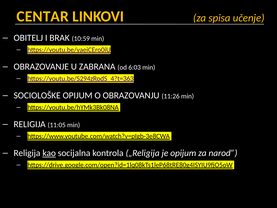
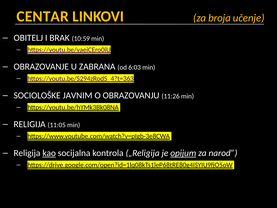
spisa: spisa -> broja
SOCIOLOŠKE OPIJUM: OPIJUM -> JAVNIM
opijum at (183, 153) underline: none -> present
